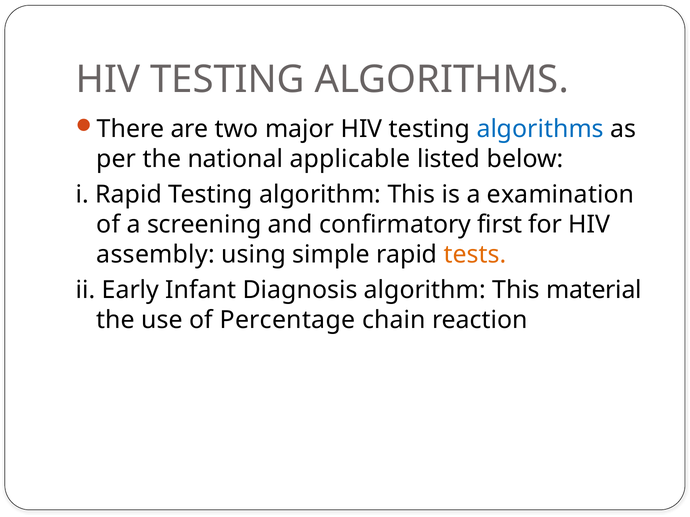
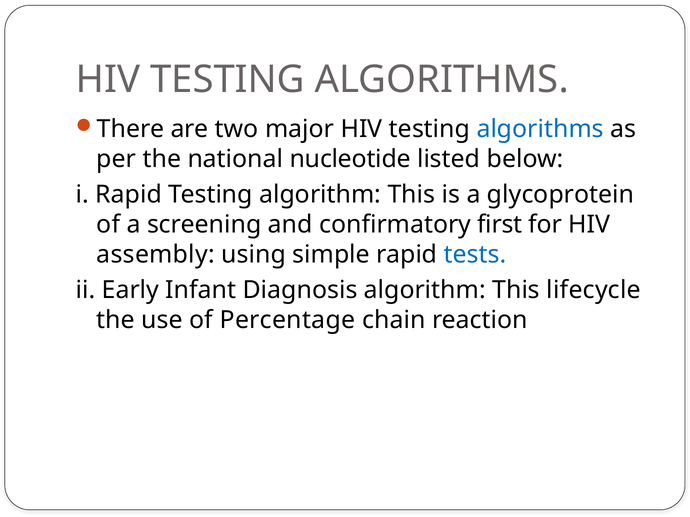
applicable: applicable -> nucleotide
examination: examination -> glycoprotein
tests colour: orange -> blue
material: material -> lifecycle
